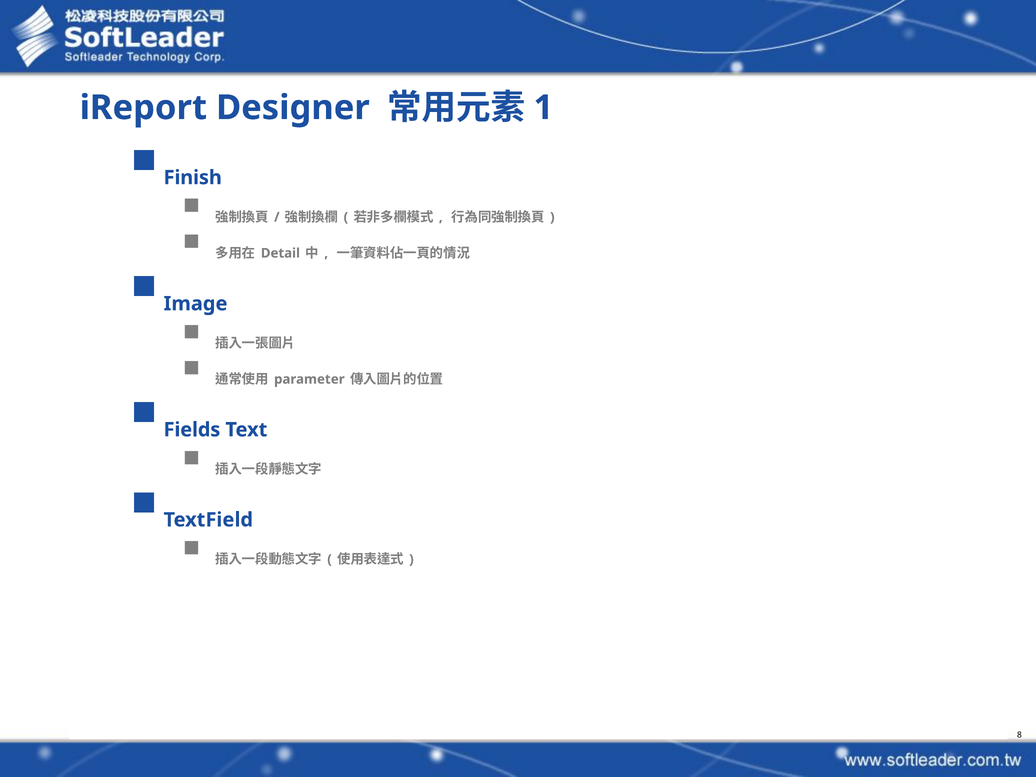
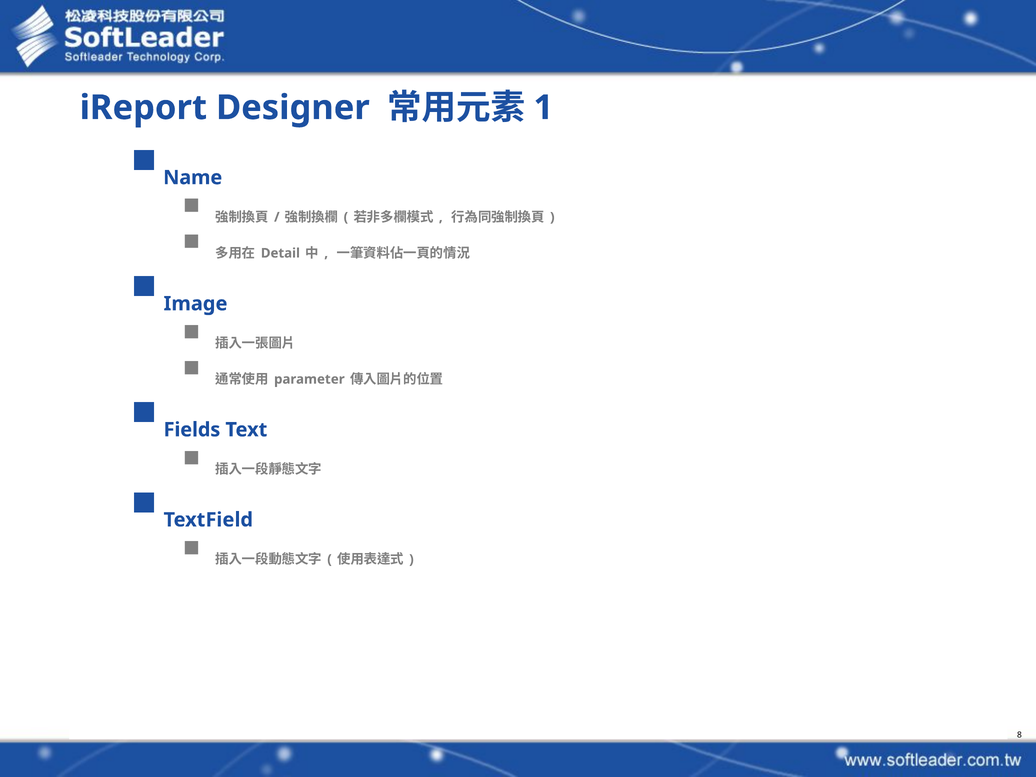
Finish: Finish -> Name
